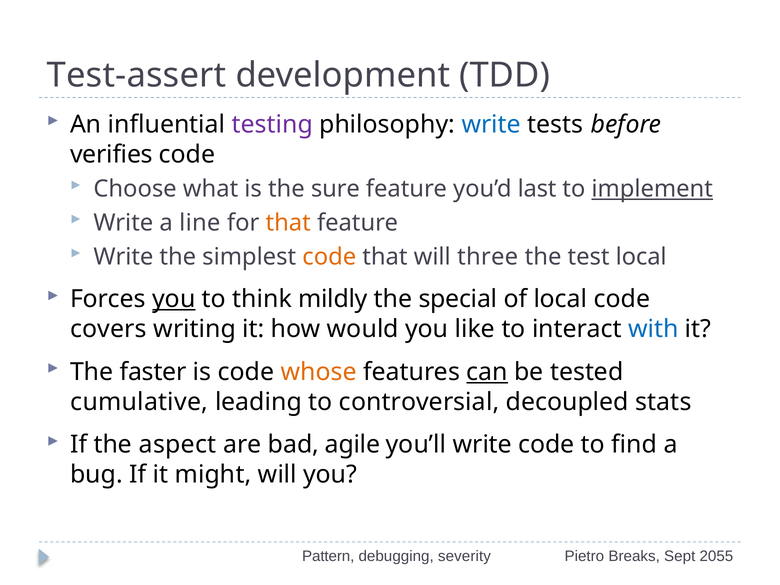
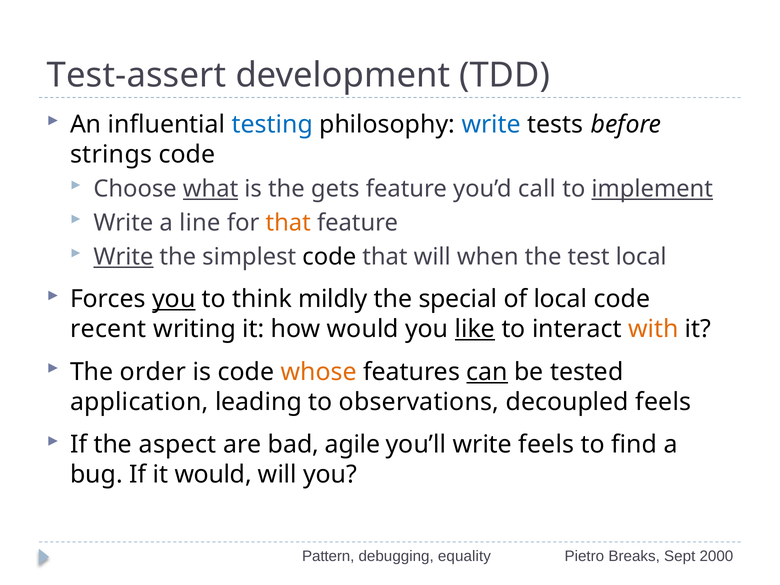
testing colour: purple -> blue
verifies: verifies -> strings
what underline: none -> present
sure: sure -> gets
last: last -> call
Write at (123, 257) underline: none -> present
code at (329, 257) colour: orange -> black
three: three -> when
covers: covers -> recent
like underline: none -> present
with colour: blue -> orange
faster: faster -> order
cumulative: cumulative -> application
controversial: controversial -> observations
decoupled stats: stats -> feels
write code: code -> feels
it might: might -> would
severity: severity -> equality
2055: 2055 -> 2000
